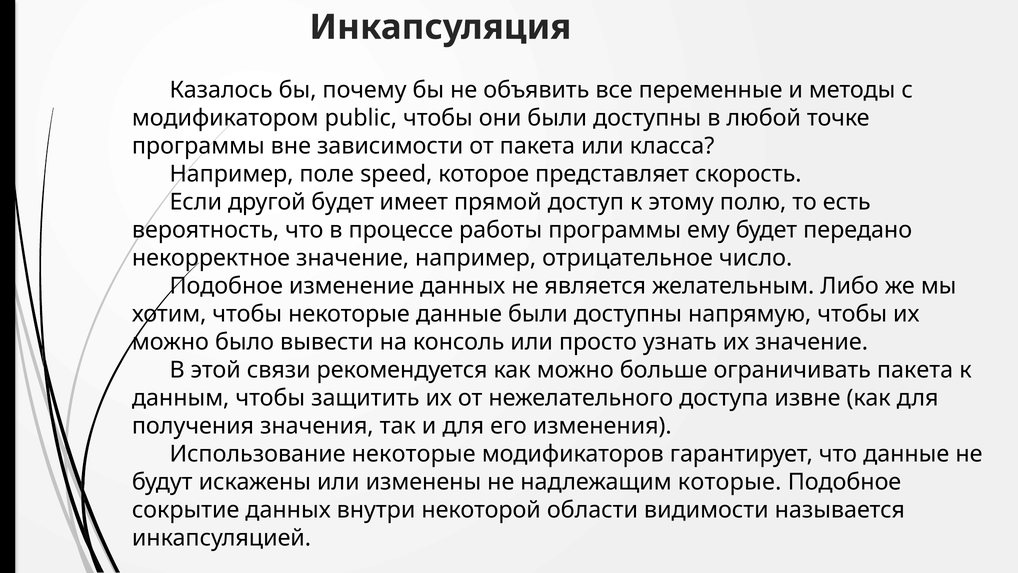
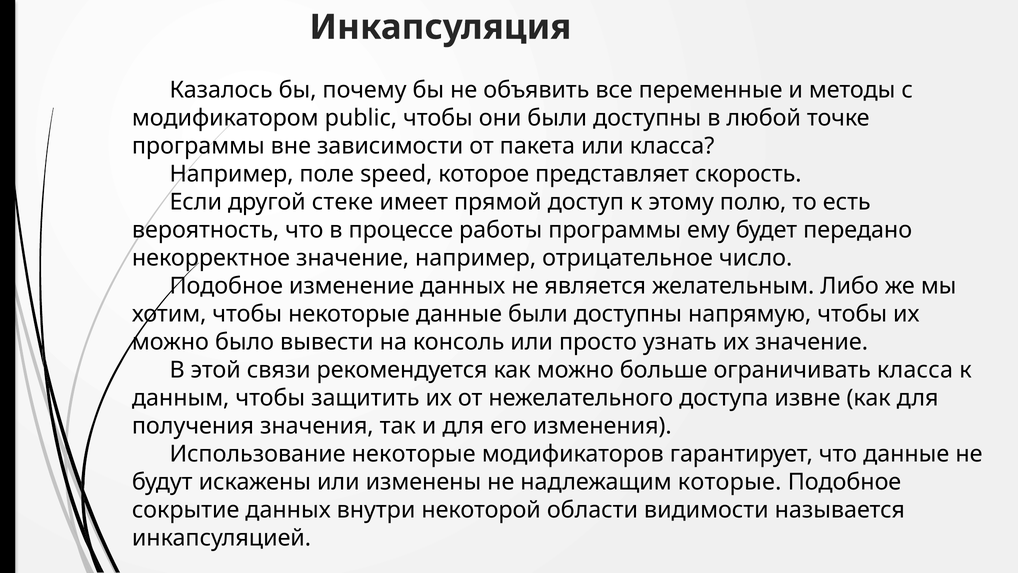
другой будет: будет -> стеке
ограничивать пакета: пакета -> класса
